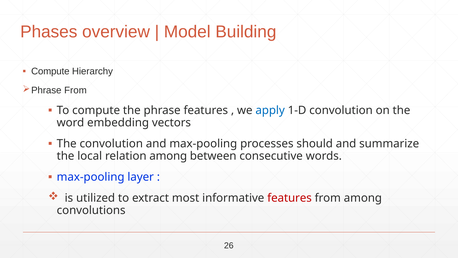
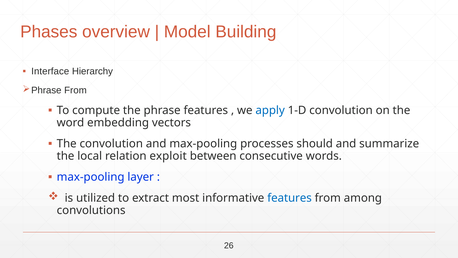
Compute at (50, 71): Compute -> Interface
relation among: among -> exploit
features at (290, 198) colour: red -> blue
